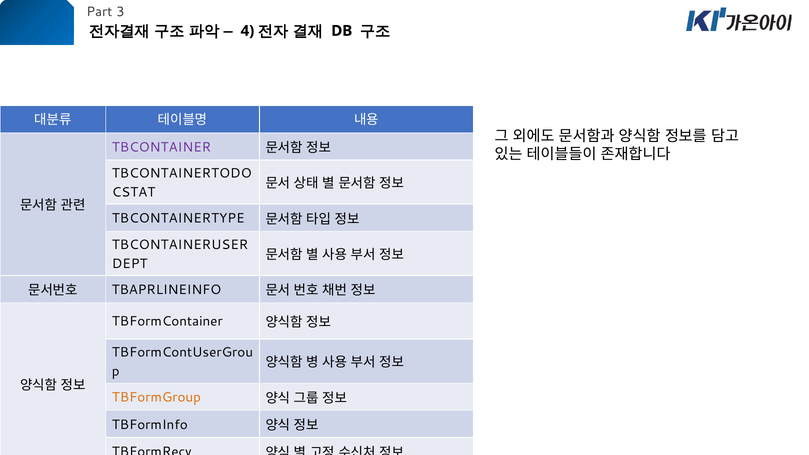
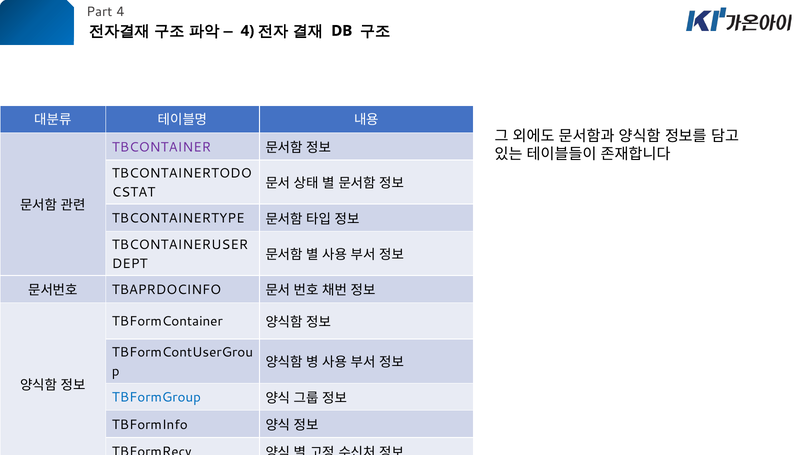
Part 3: 3 -> 4
TBAPRLINEINFO: TBAPRLINEINFO -> TBAPRDOCINFO
TBFormGroup colour: orange -> blue
